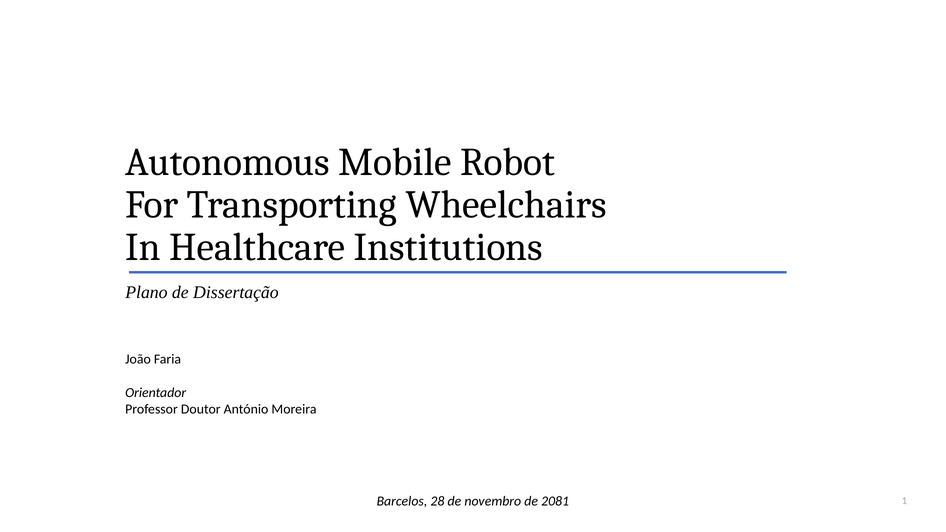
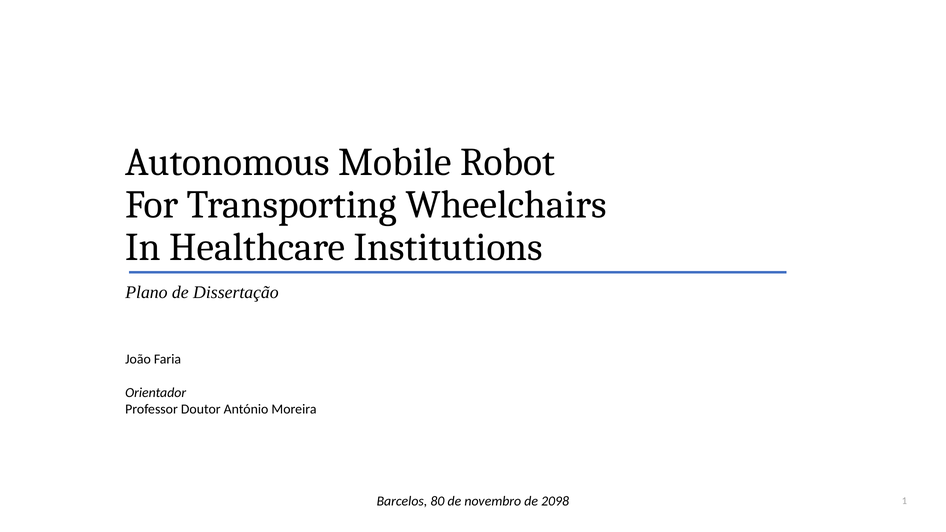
28: 28 -> 80
2081: 2081 -> 2098
